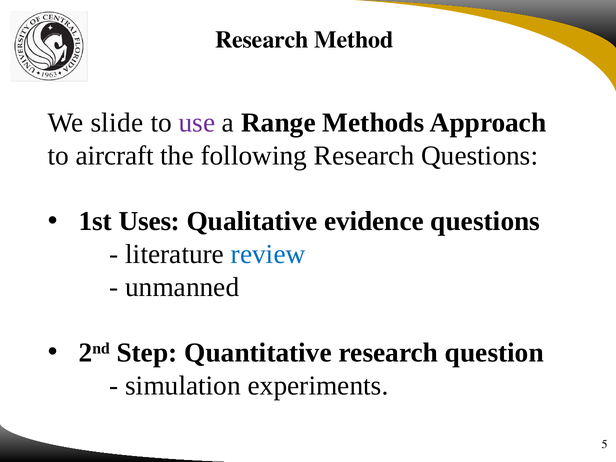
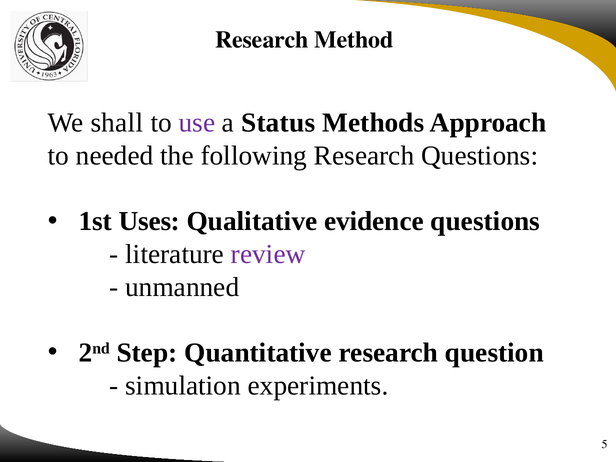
slide: slide -> shall
Range: Range -> Status
aircraft: aircraft -> needed
review colour: blue -> purple
